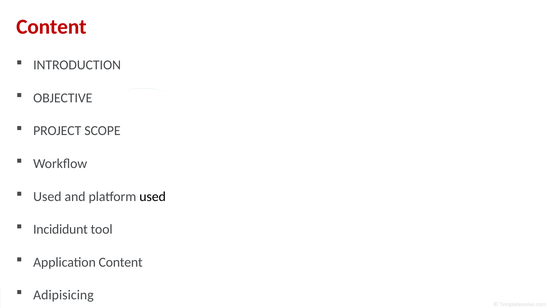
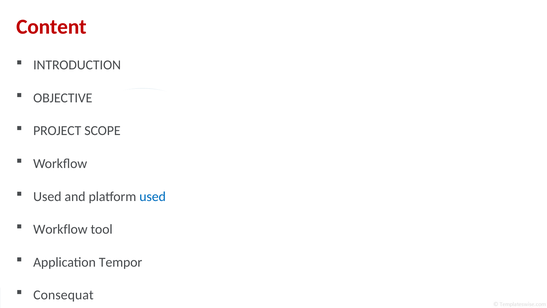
used at (153, 196) colour: black -> blue
Incididunt at (60, 229): Incididunt -> Workflow
Application Content: Content -> Tempor
Adipisicing: Adipisicing -> Consequat
